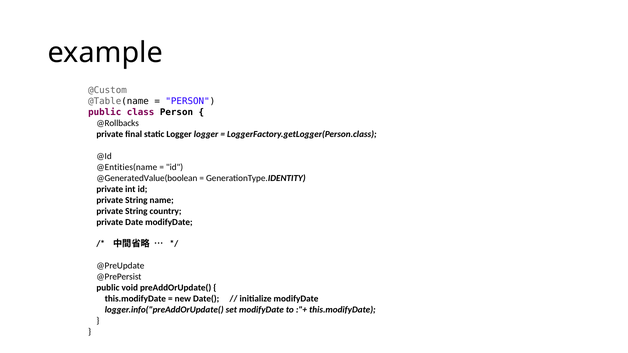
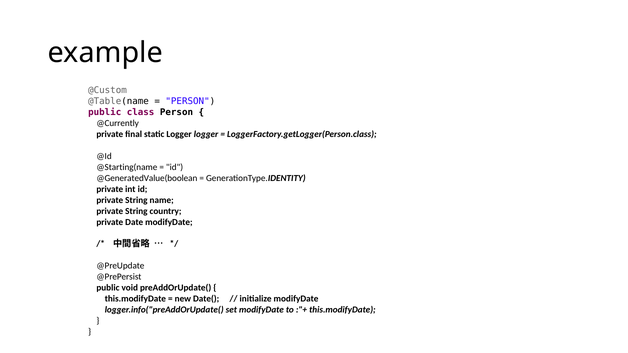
@Rollbacks: @Rollbacks -> @Currently
@Entities(name: @Entities(name -> @Starting(name
